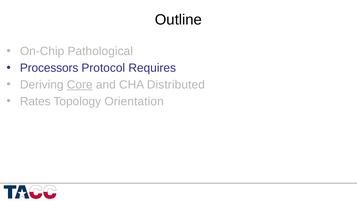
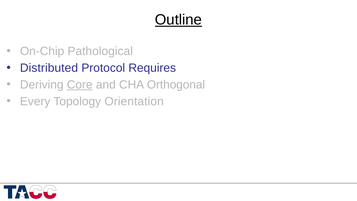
Outline underline: none -> present
Processors: Processors -> Distributed
Distributed: Distributed -> Orthogonal
Rates: Rates -> Every
